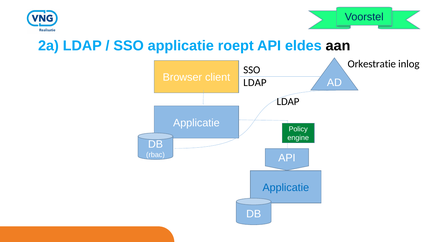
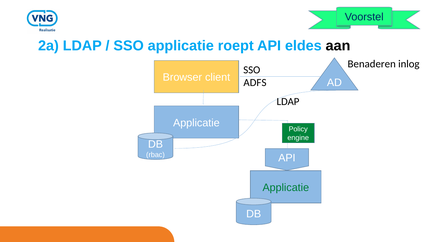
Orkestratie: Orkestratie -> Benaderen
LDAP at (255, 83): LDAP -> ADFS
Applicatie at (286, 187) colour: blue -> green
